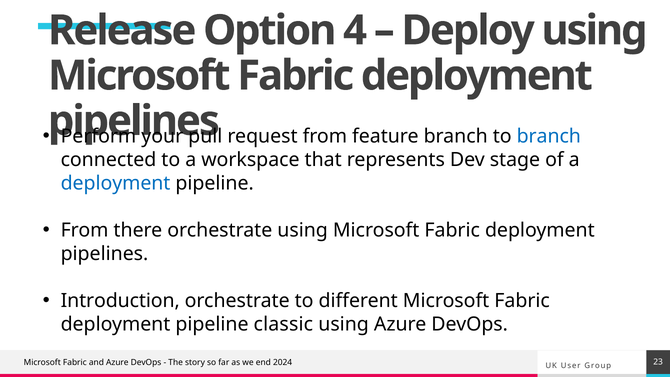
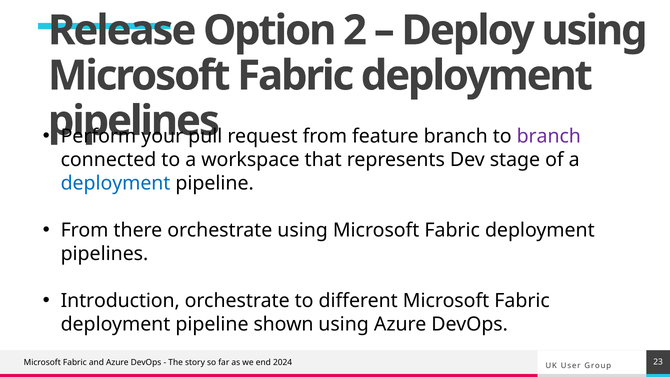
4: 4 -> 2
branch at (549, 136) colour: blue -> purple
classic: classic -> shown
